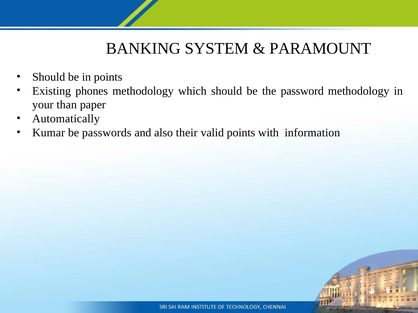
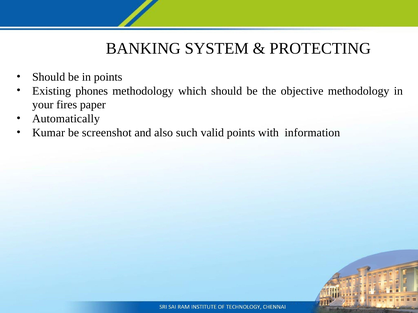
PARAMOUNT: PARAMOUNT -> PROTECTING
password: password -> objective
than: than -> fires
passwords: passwords -> screenshot
their: their -> such
